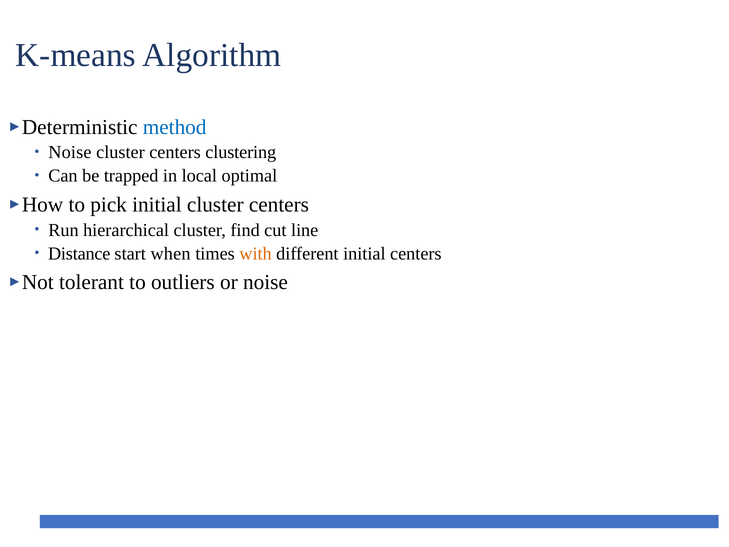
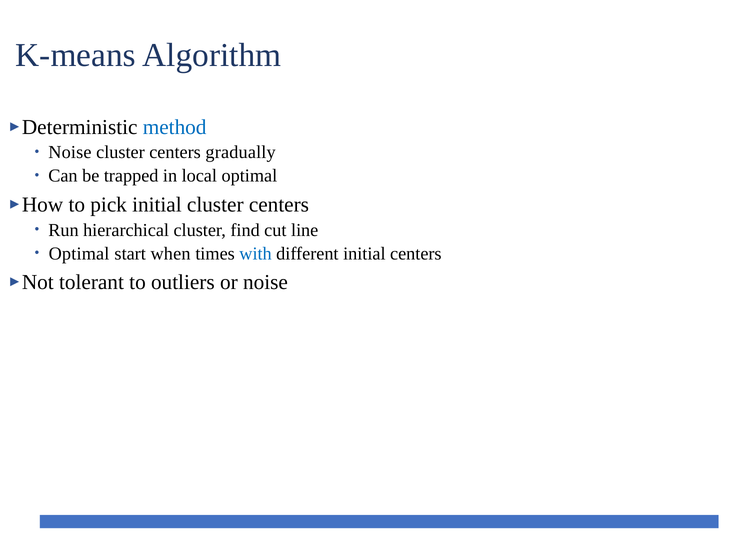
clustering: clustering -> gradually
Distance at (79, 253): Distance -> Optimal
with colour: orange -> blue
